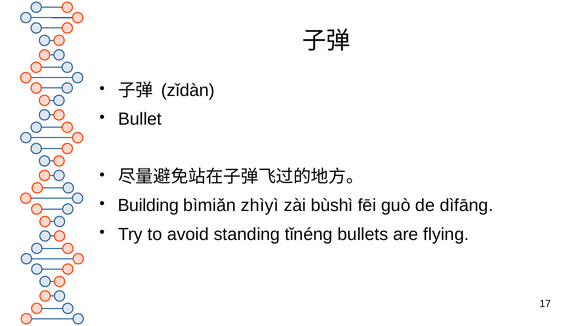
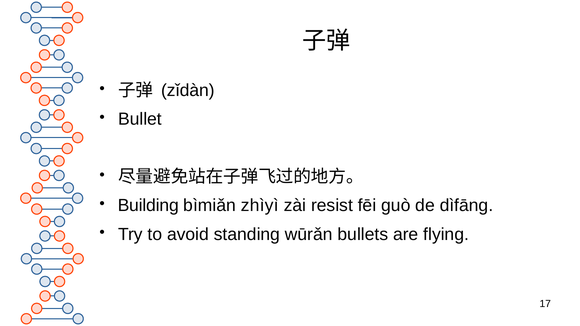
bùshì: bùshì -> resist
tǐnéng: tǐnéng -> wūrǎn
